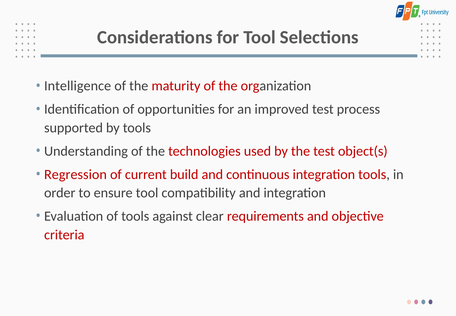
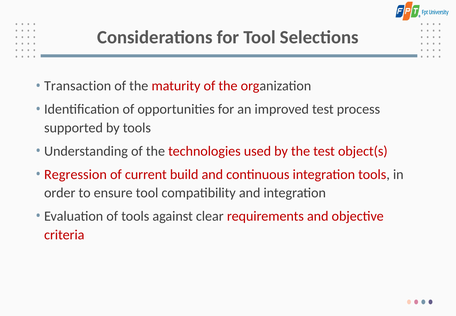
Intelligence: Intelligence -> Transaction
